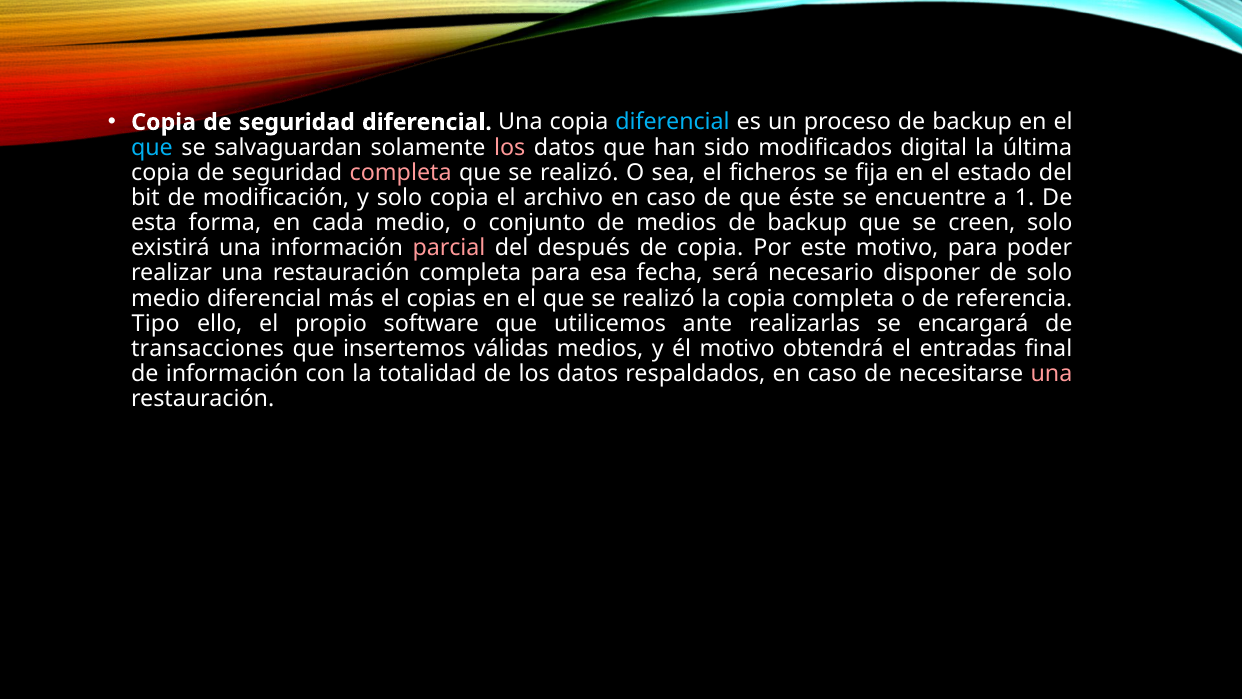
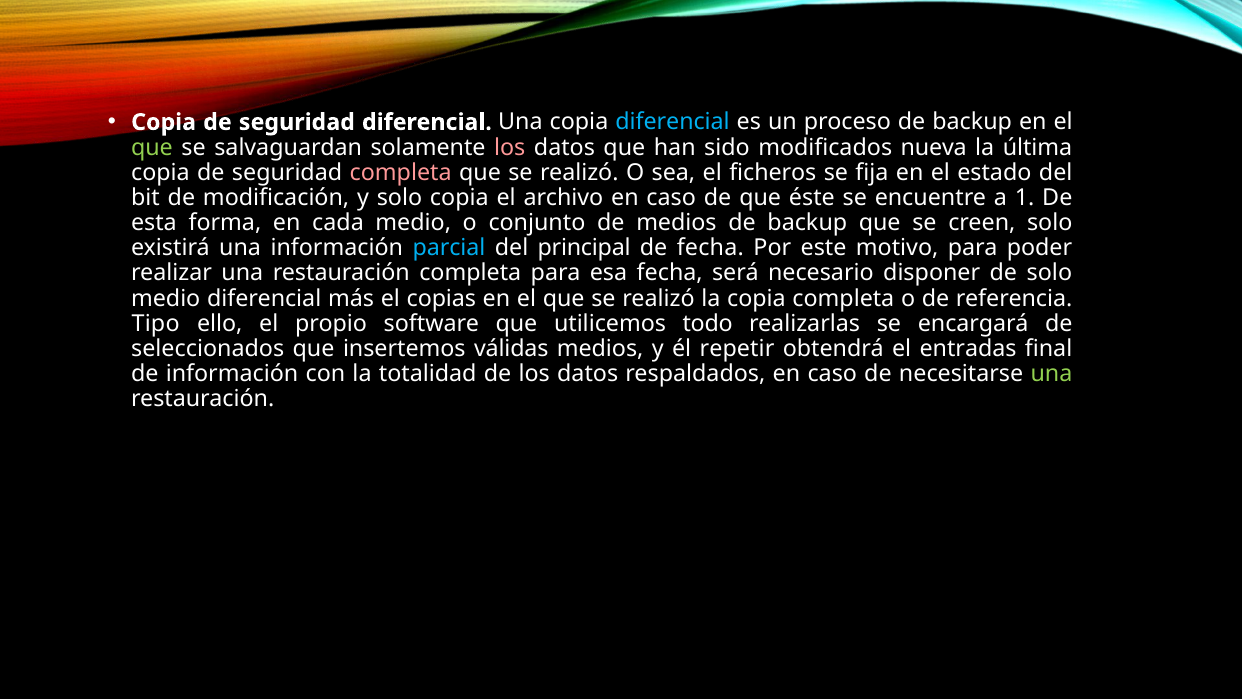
que at (152, 147) colour: light blue -> light green
digital: digital -> nueva
parcial colour: pink -> light blue
después: después -> principal
de copia: copia -> fecha
ante: ante -> todo
transacciones: transacciones -> seleccionados
él motivo: motivo -> repetir
una at (1051, 374) colour: pink -> light green
